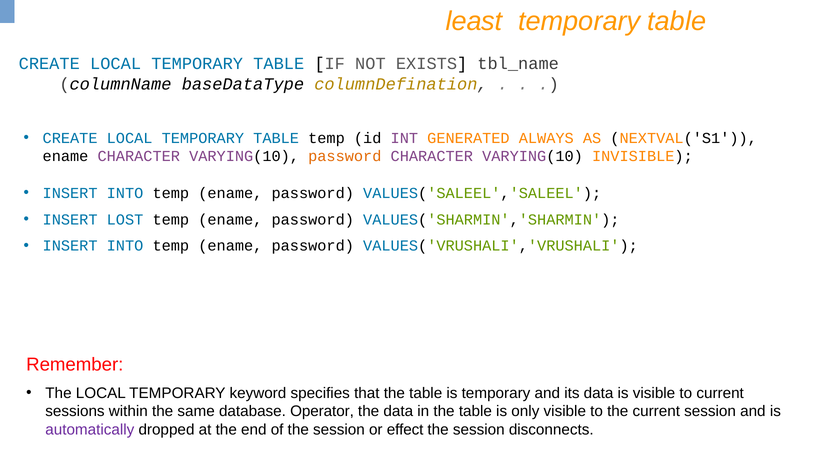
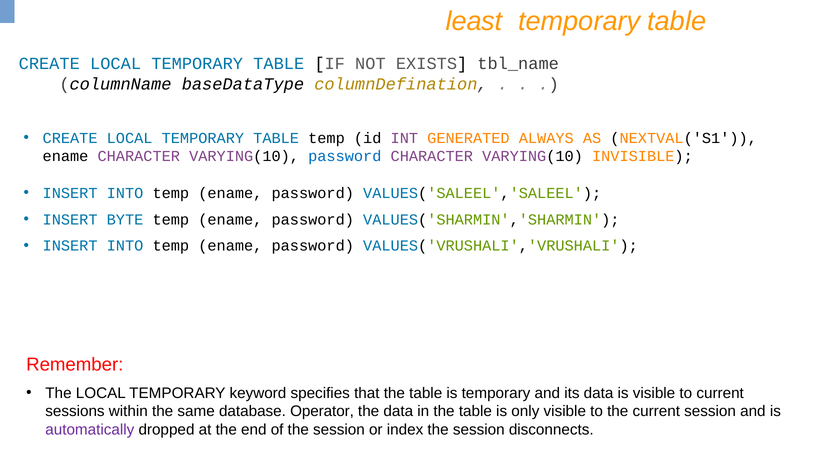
password at (345, 156) colour: orange -> blue
LOST: LOST -> BYTE
effect: effect -> index
